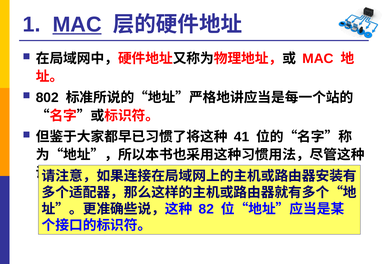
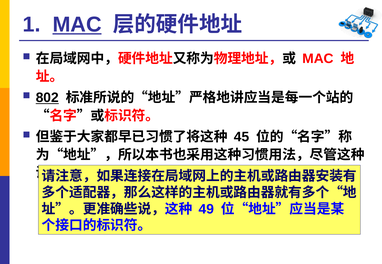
802 underline: none -> present
41: 41 -> 45
82: 82 -> 49
